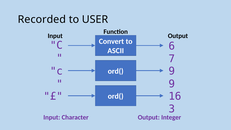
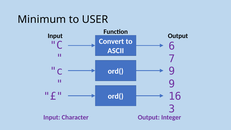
Recorded: Recorded -> Minimum
